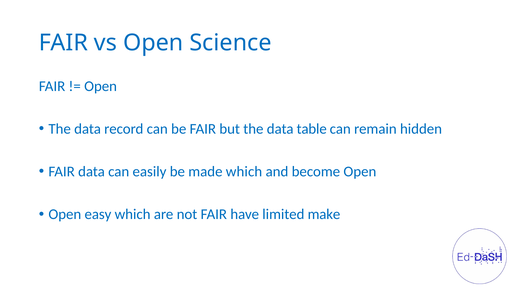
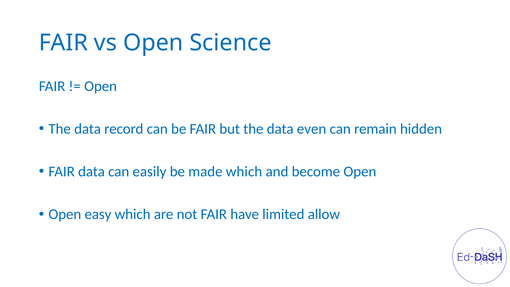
table: table -> even
make: make -> allow
